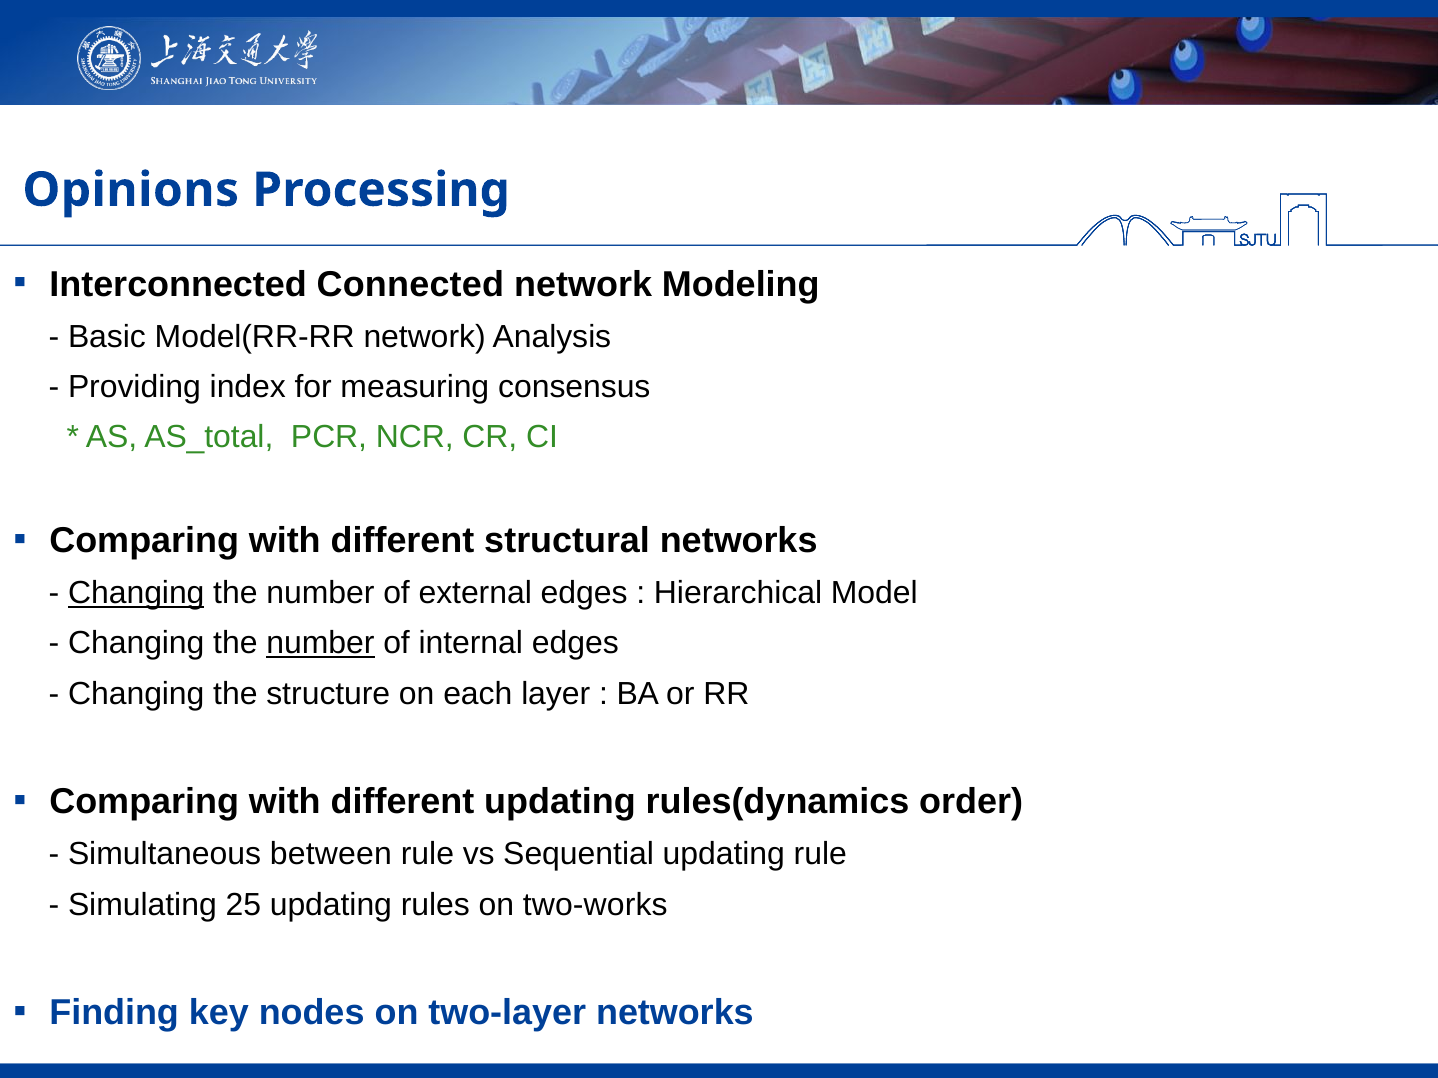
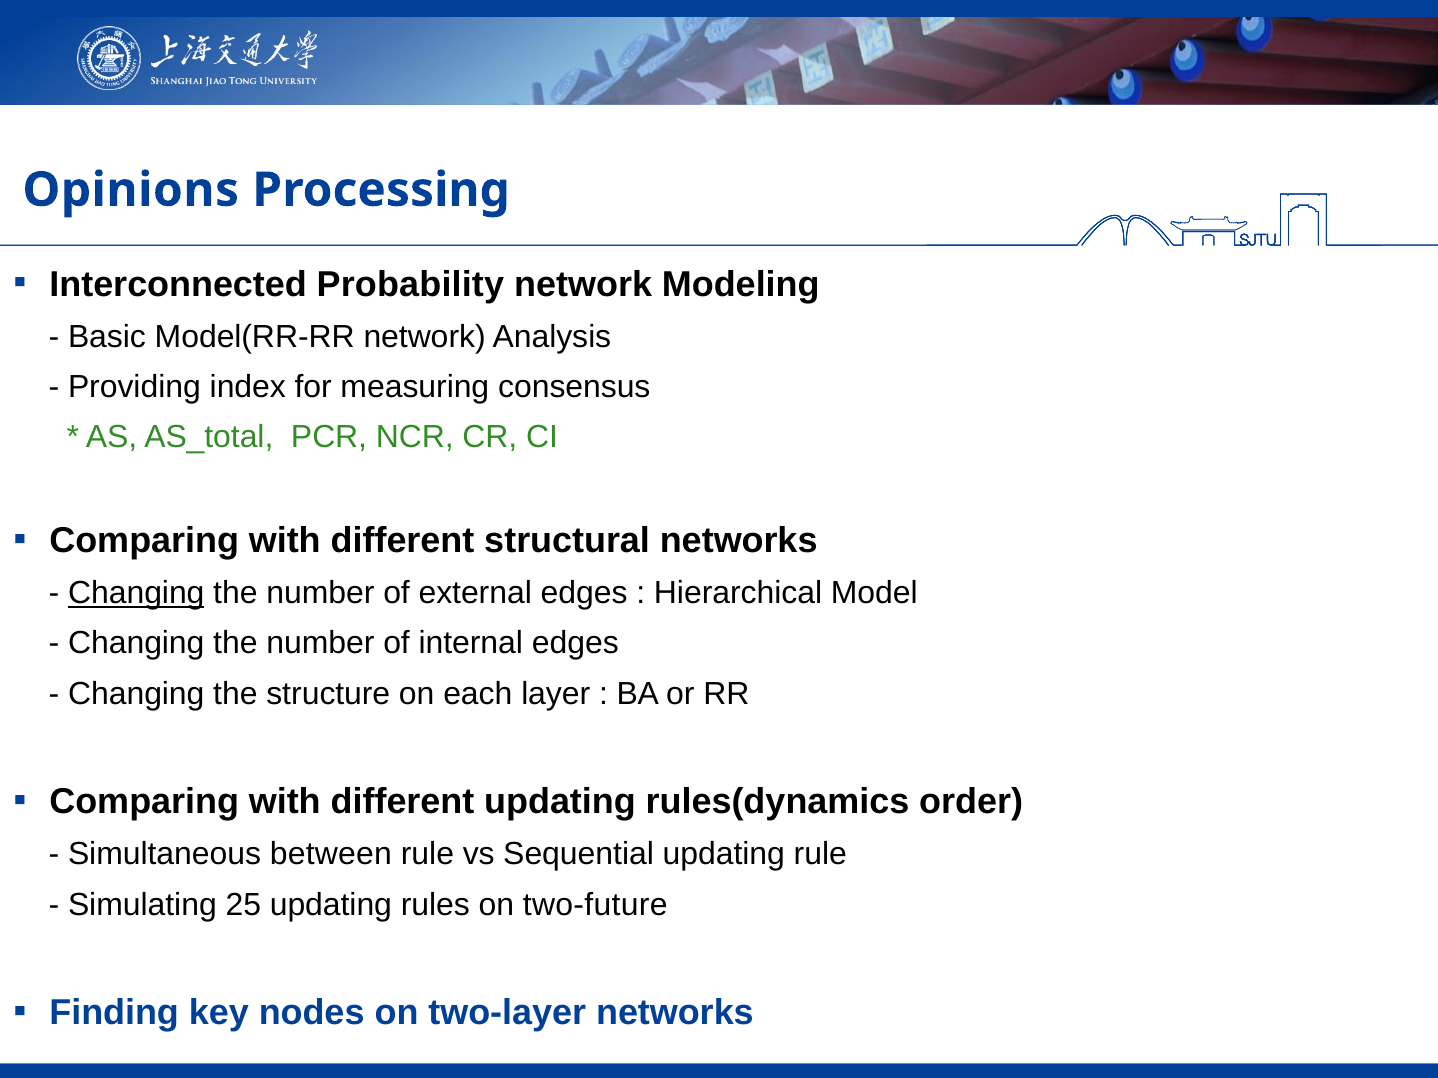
Connected: Connected -> Probability
number at (320, 644) underline: present -> none
two-works: two-works -> two-future
